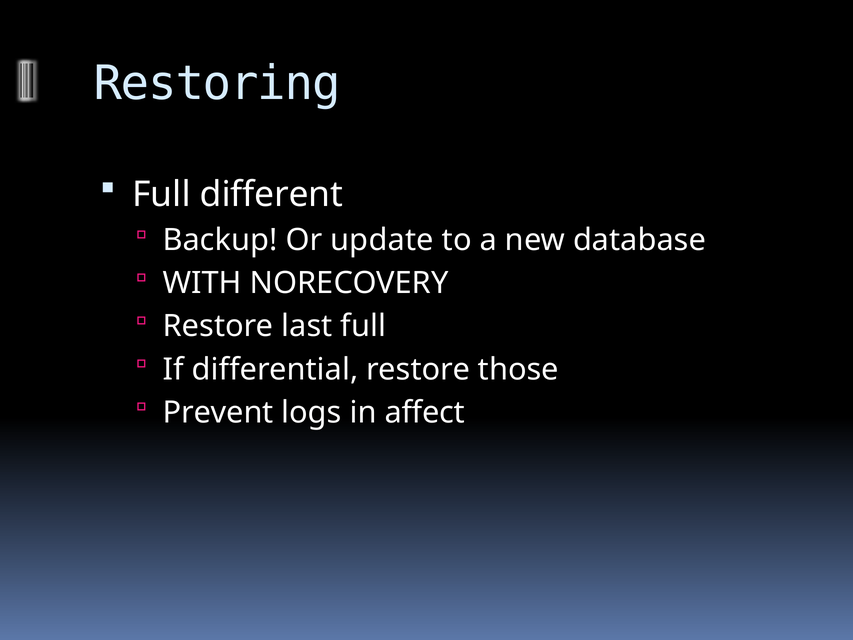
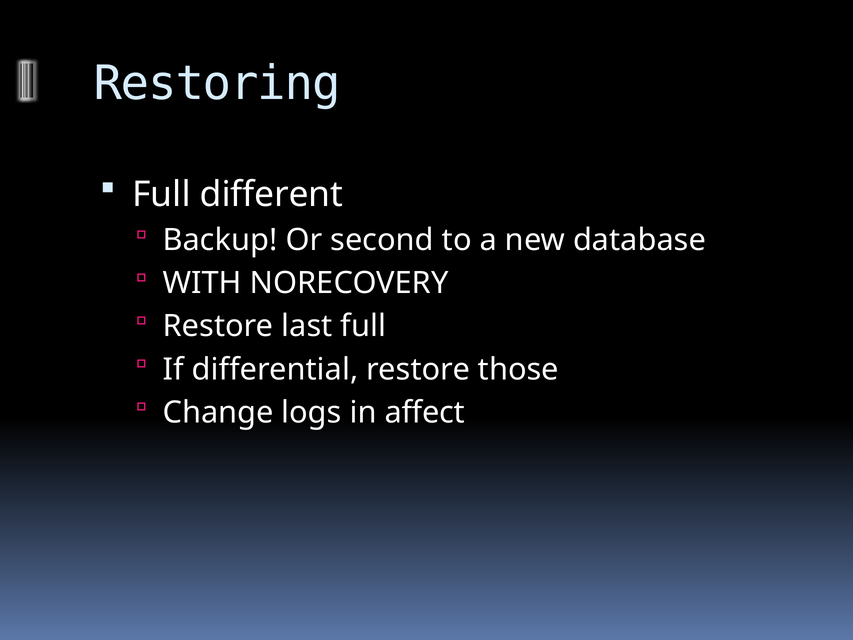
update: update -> second
Prevent: Prevent -> Change
